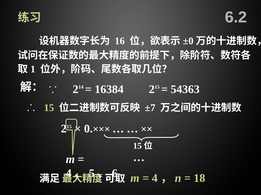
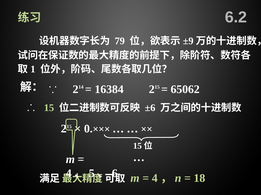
16: 16 -> 79
±0: ±0 -> ±9
54363: 54363 -> 65062
±7: ±7 -> ±6
